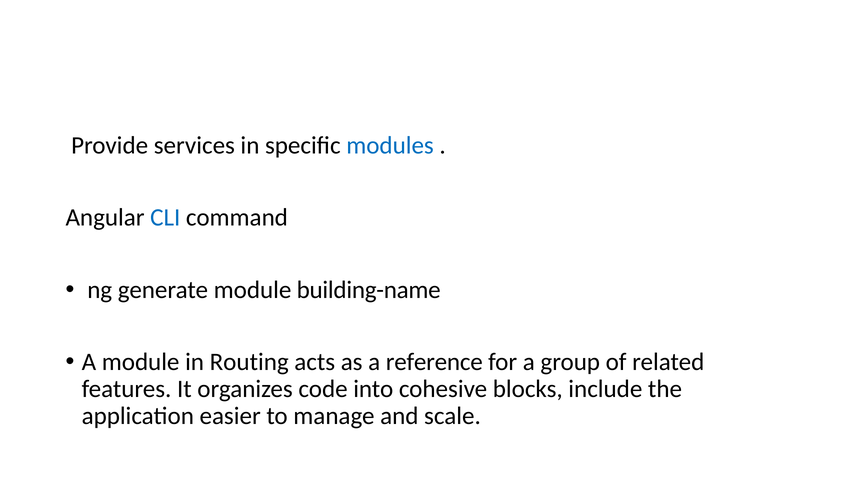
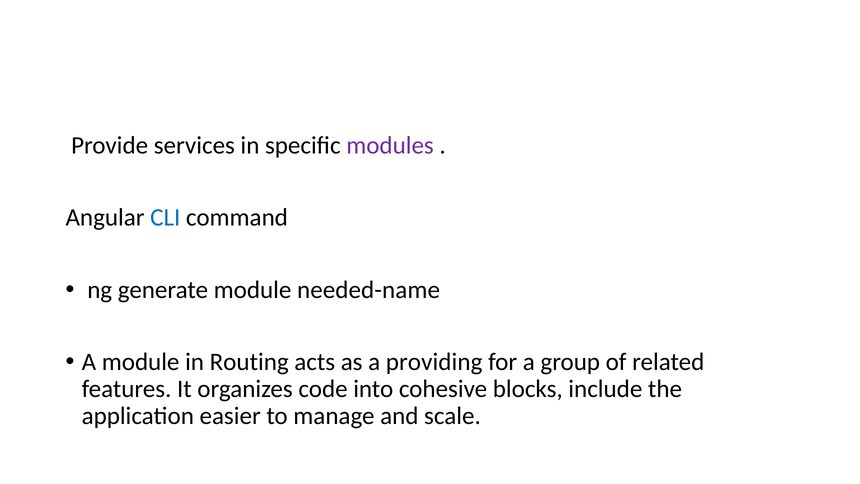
modules colour: blue -> purple
building-name: building-name -> needed-name
reference: reference -> providing
